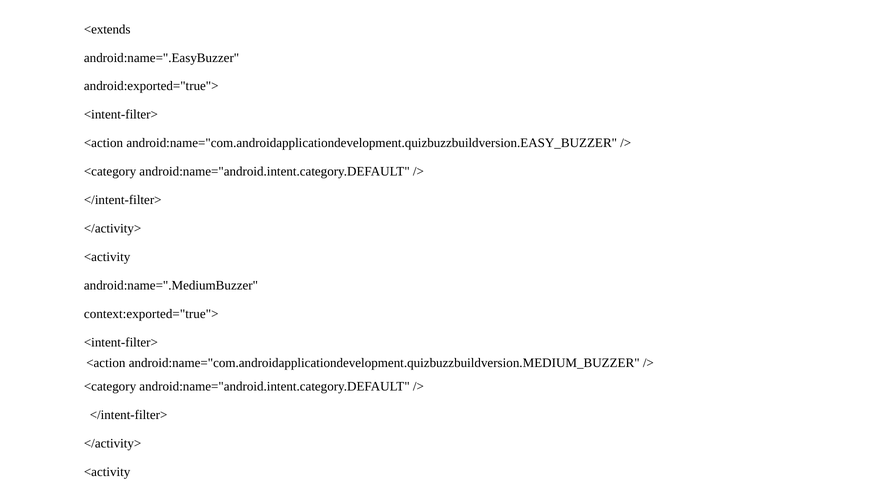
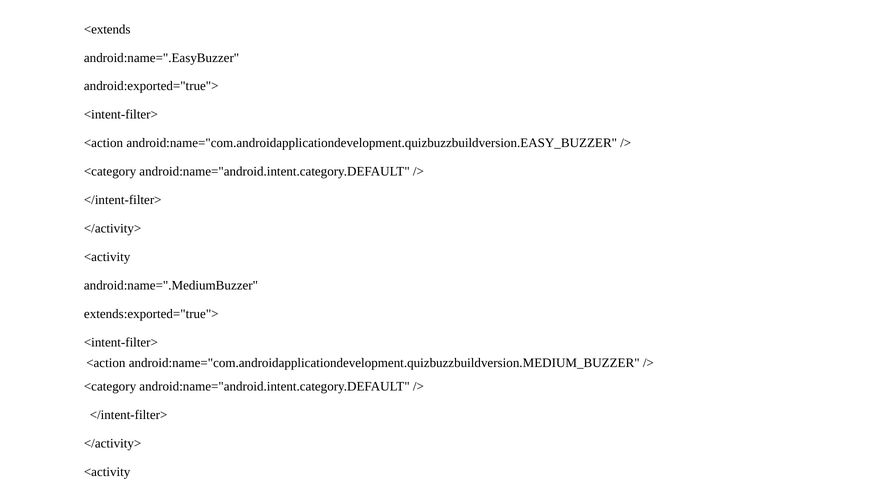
context:exported="true">: context:exported="true"> -> extends:exported="true">
